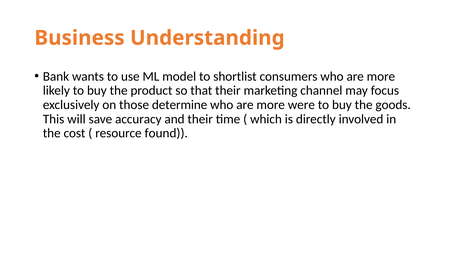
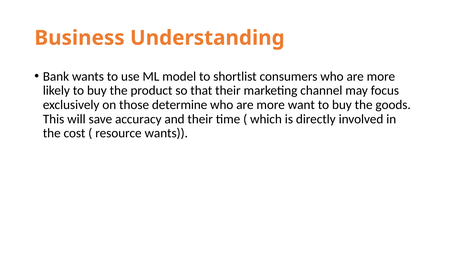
were: were -> want
resource found: found -> wants
